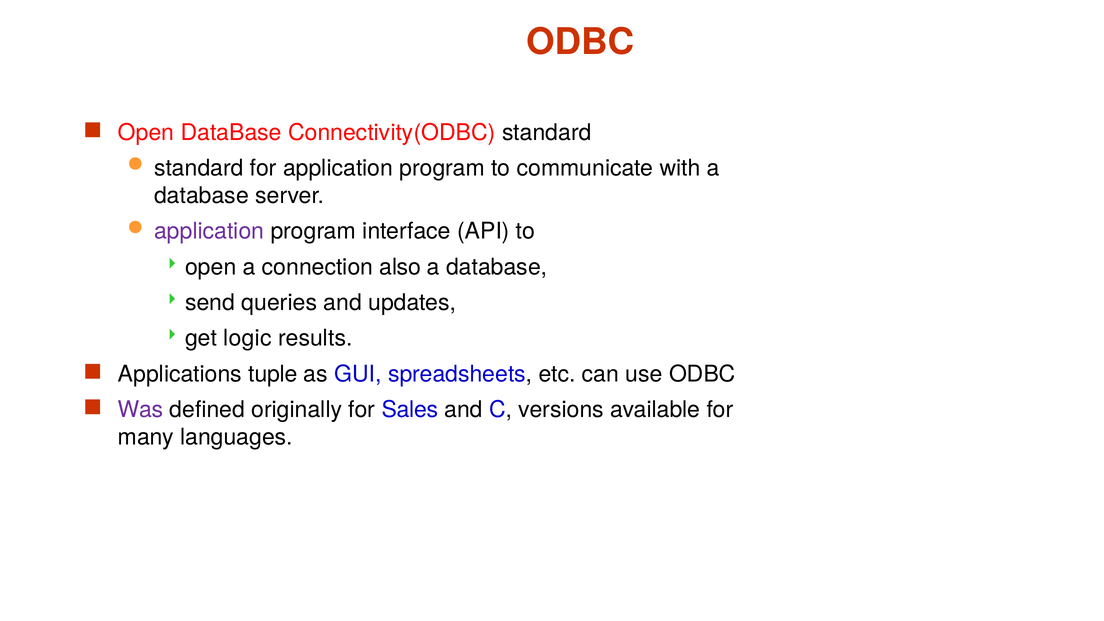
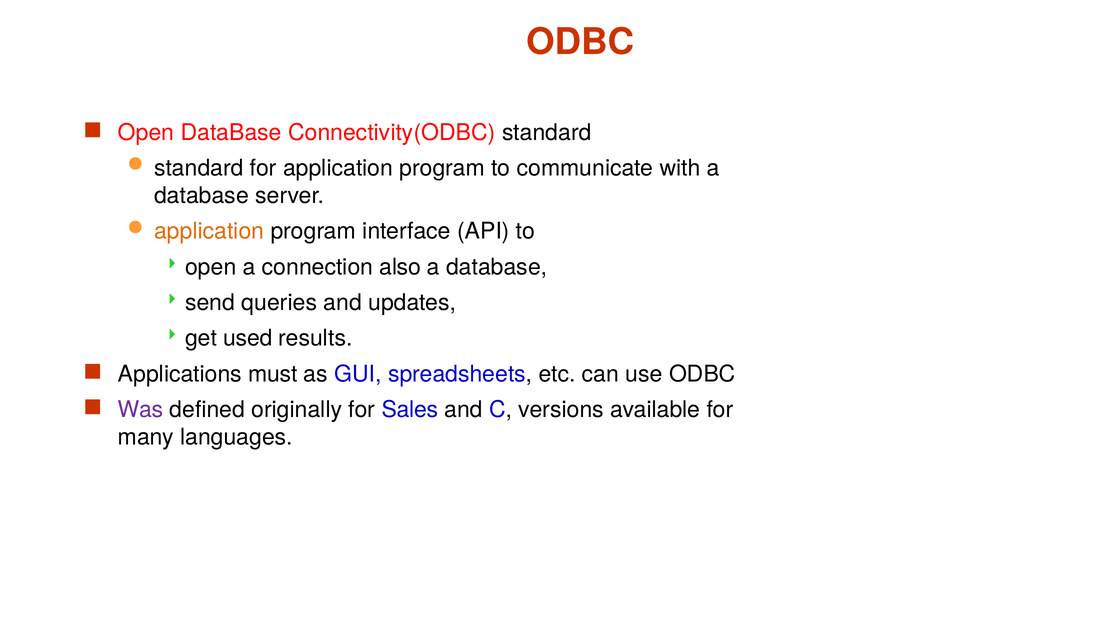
application at (209, 231) colour: purple -> orange
logic: logic -> used
tuple: tuple -> must
